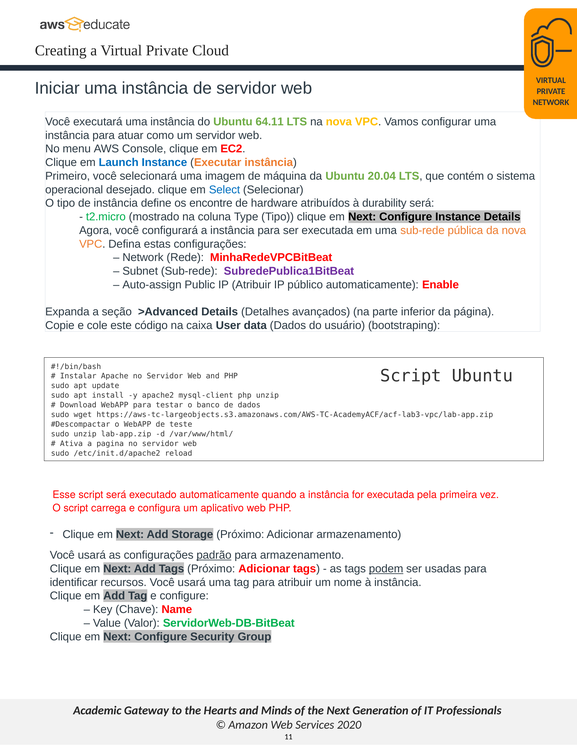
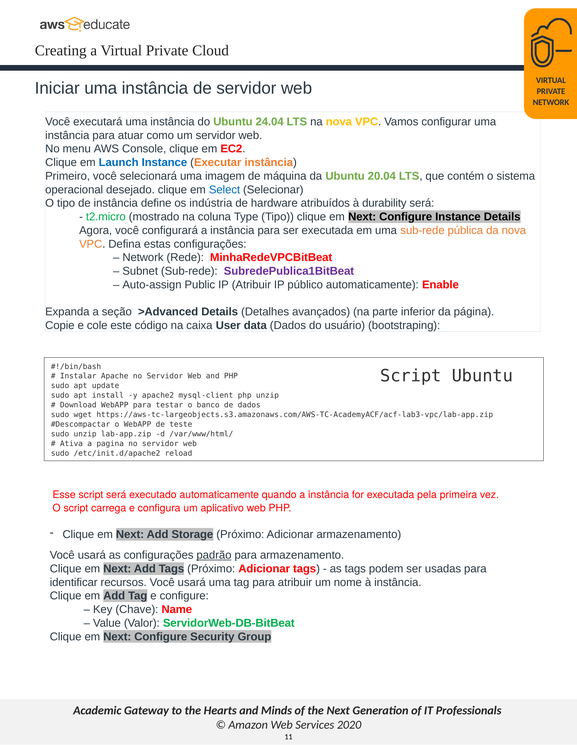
64.11: 64.11 -> 24.04
encontre: encontre -> indústria
podem underline: present -> none
